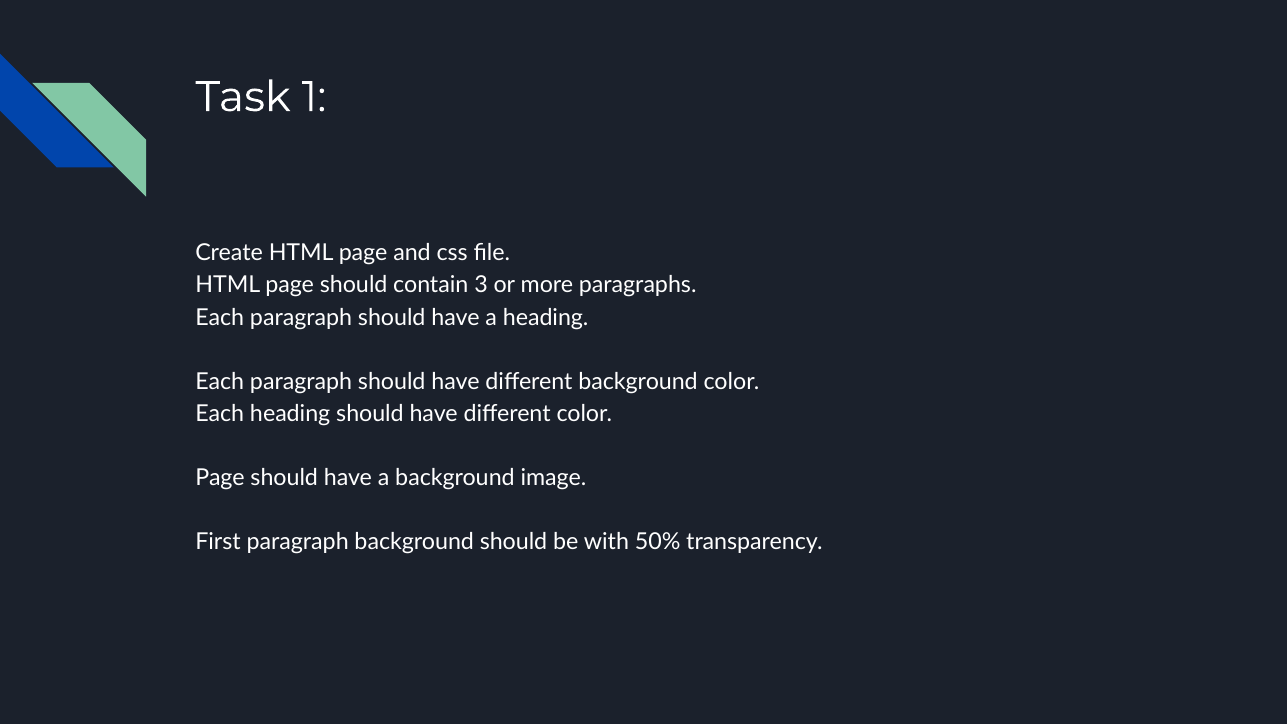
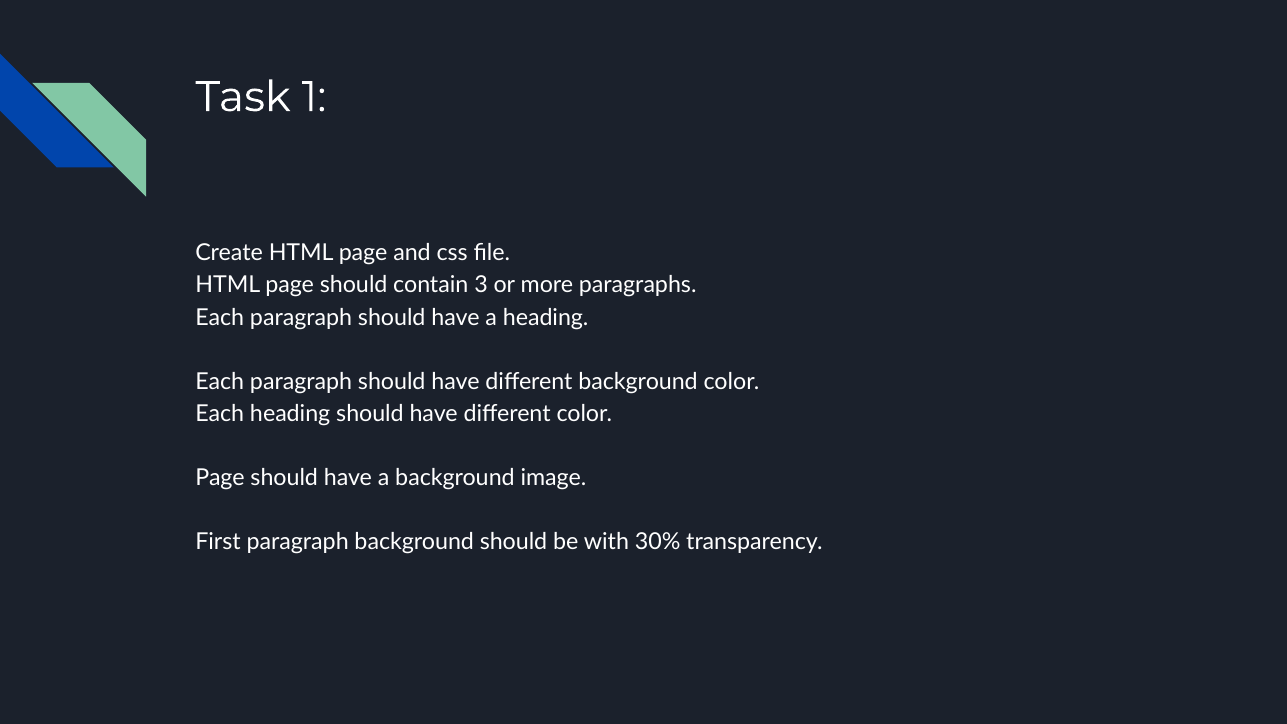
50%: 50% -> 30%
